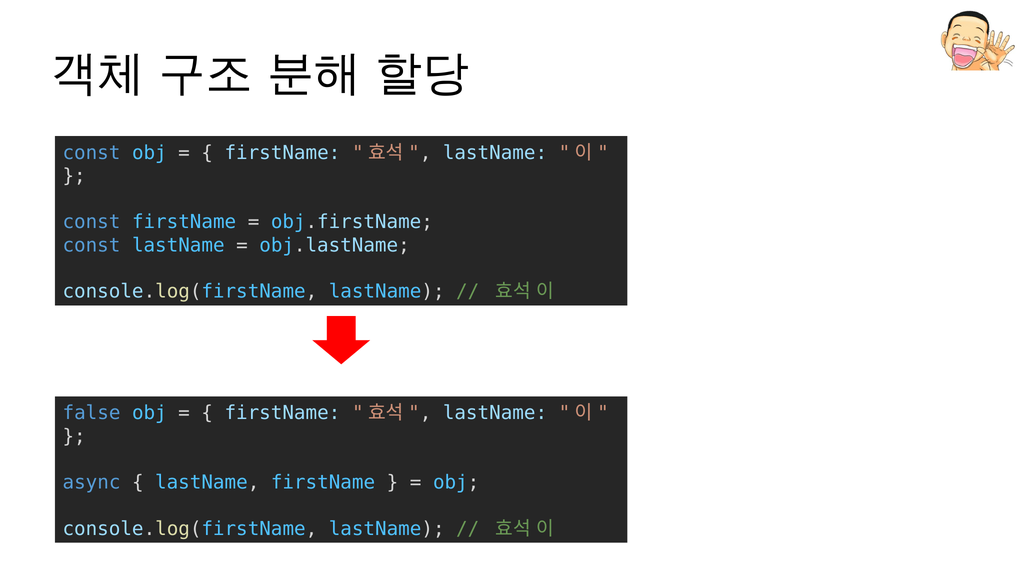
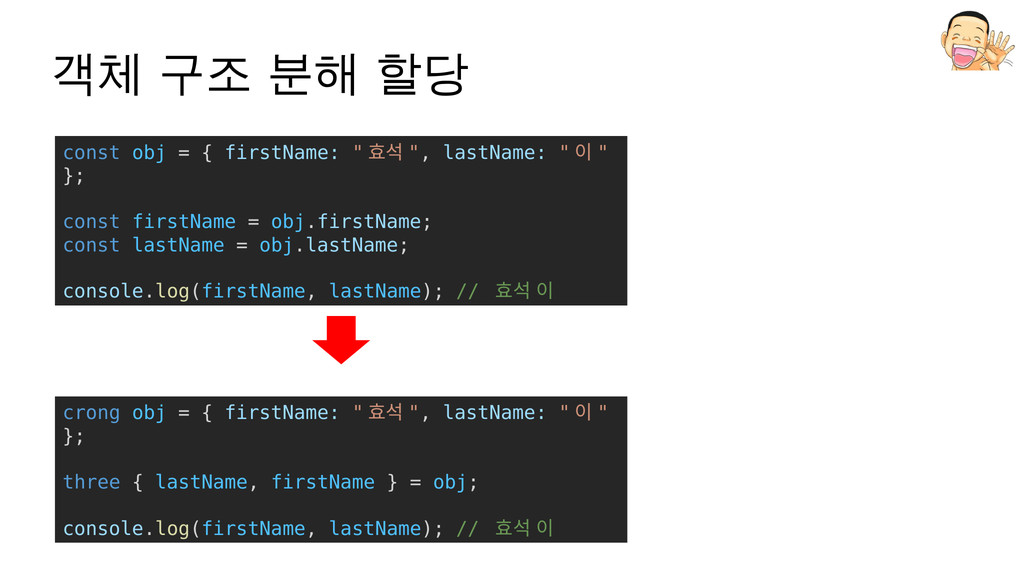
false: false -> crong
async: async -> three
